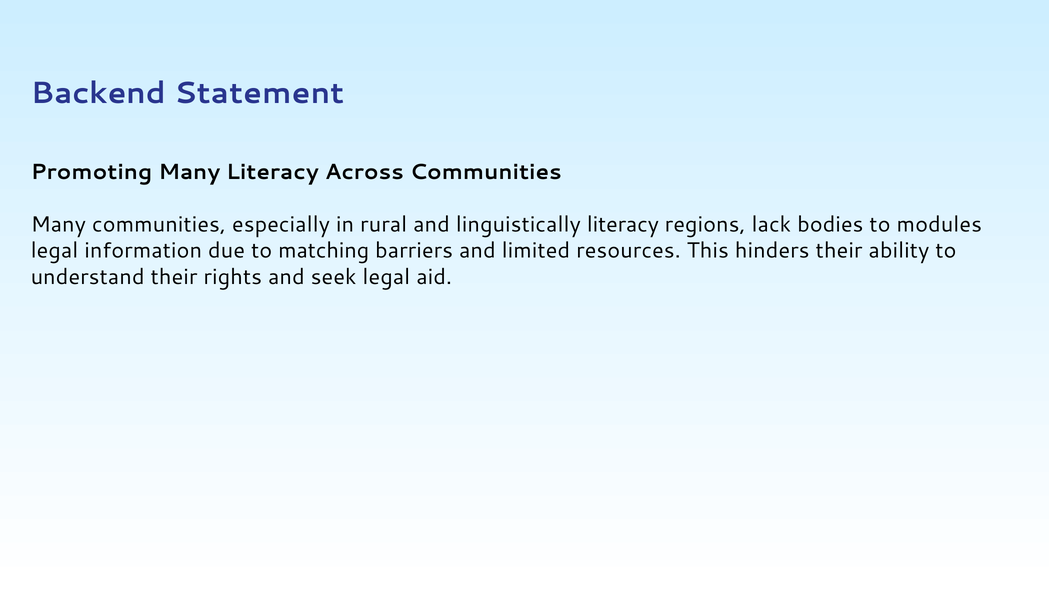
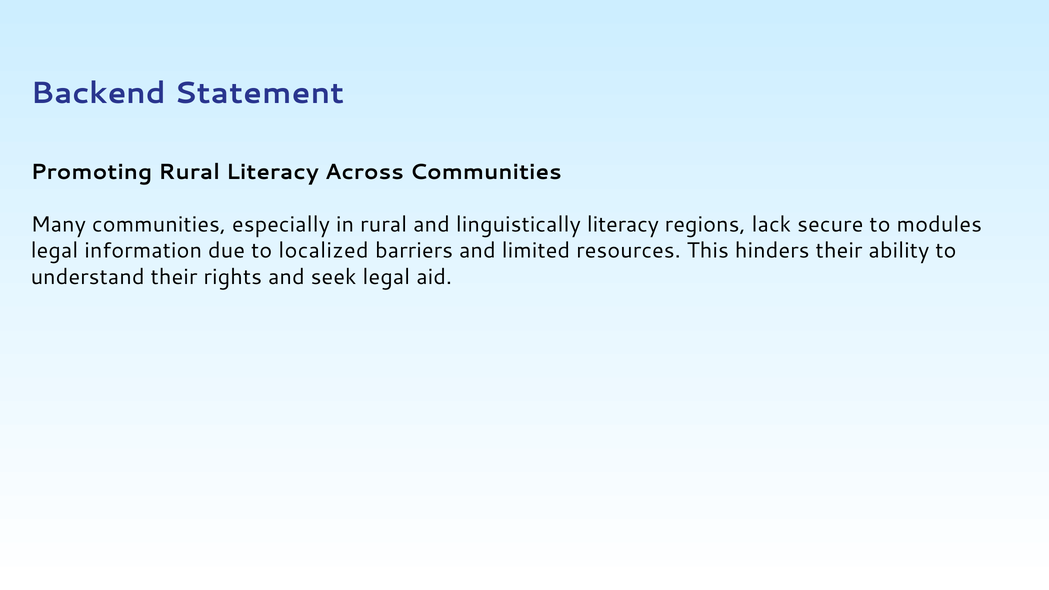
Promoting Many: Many -> Rural
bodies: bodies -> secure
matching: matching -> localized
